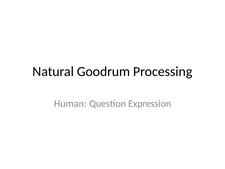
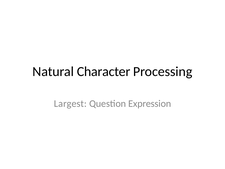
Goodrum: Goodrum -> Character
Human: Human -> Largest
